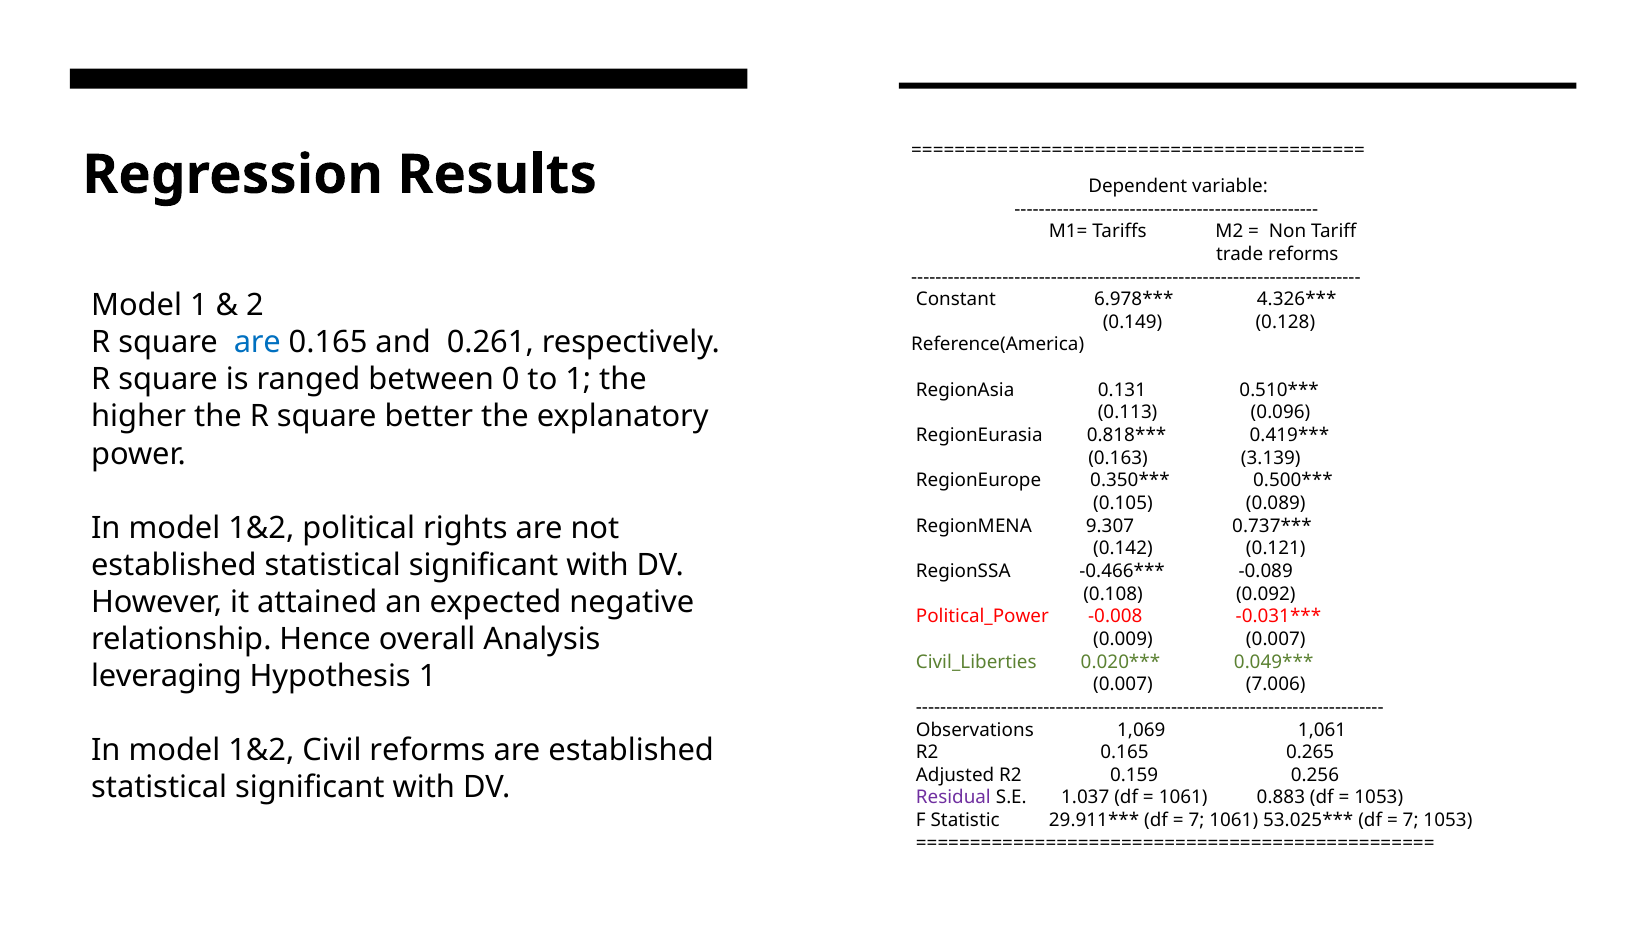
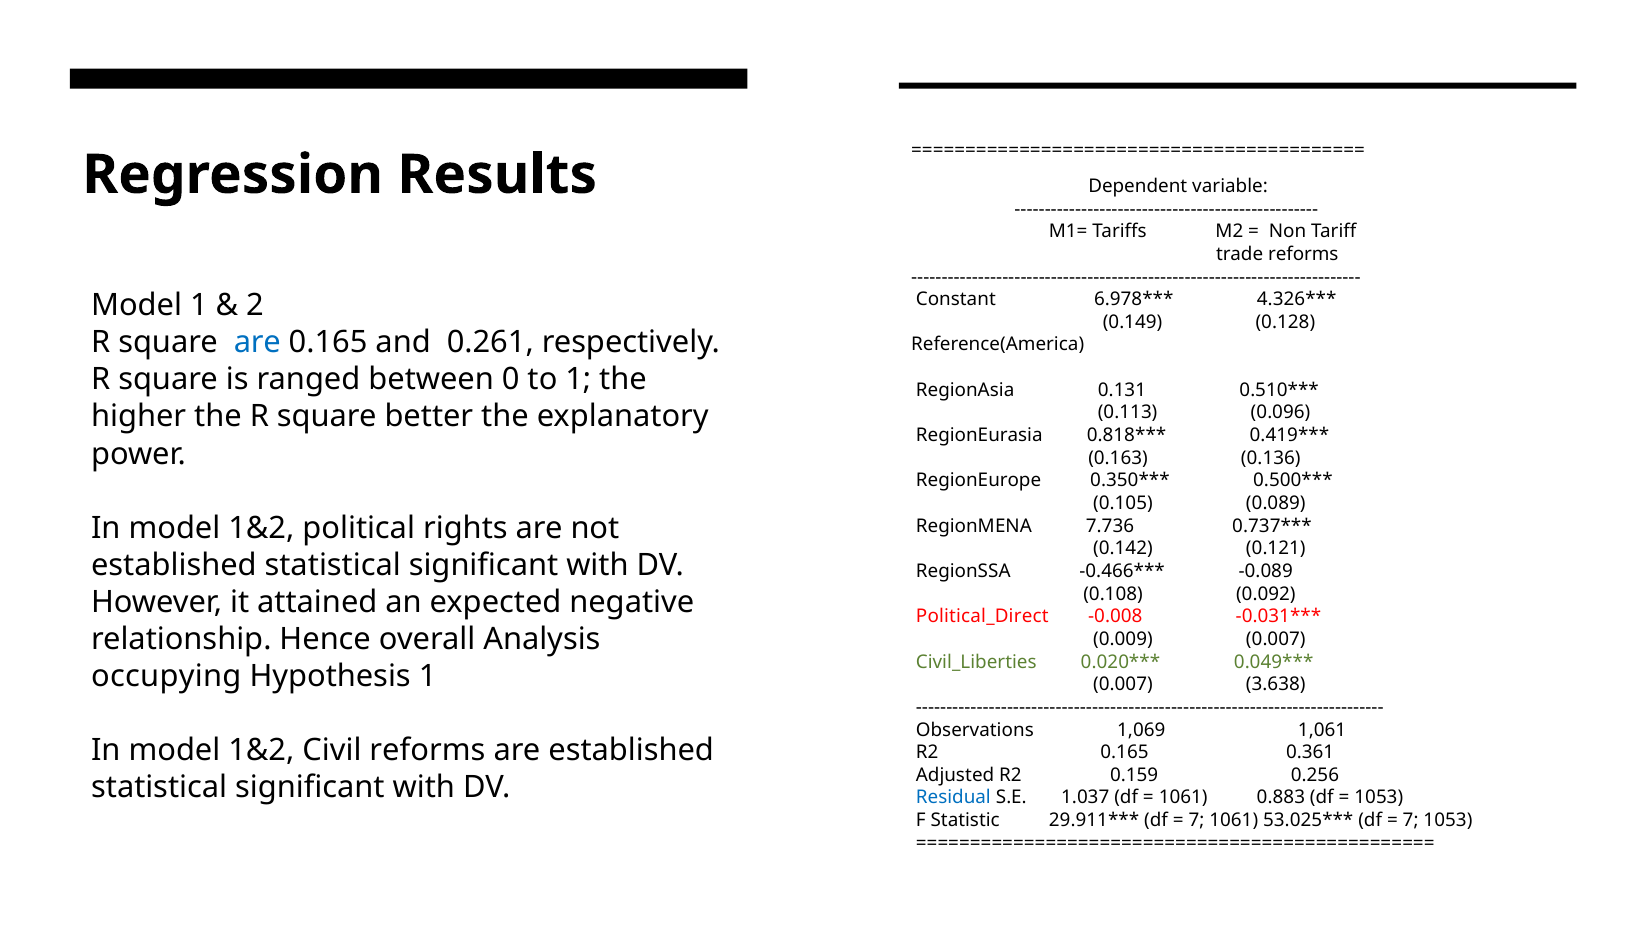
3.139: 3.139 -> 0.136
9.307: 9.307 -> 7.736
Political_Power: Political_Power -> Political_Direct
leveraging: leveraging -> occupying
7.006: 7.006 -> 3.638
0.265: 0.265 -> 0.361
Residual colour: purple -> blue
